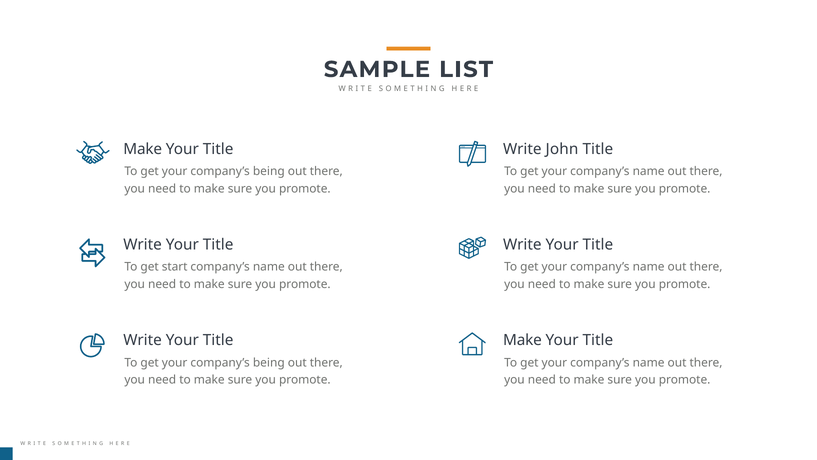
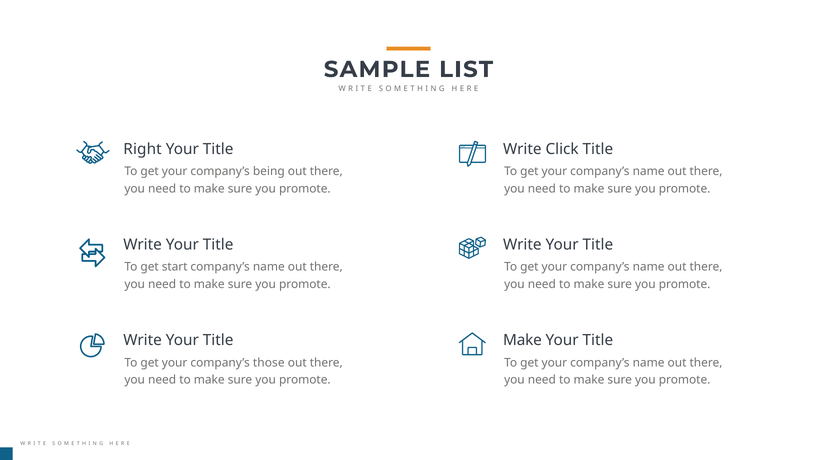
Make at (143, 149): Make -> Right
John: John -> Click
being at (269, 362): being -> those
